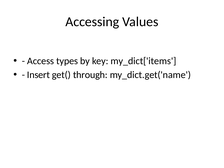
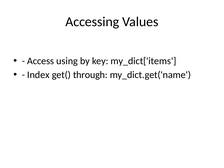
types: types -> using
Insert: Insert -> Index
